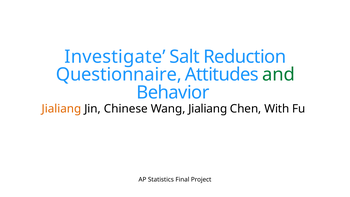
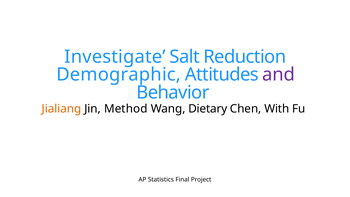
Questionnaire: Questionnaire -> Demographic
and colour: green -> purple
Chinese: Chinese -> Method
Wang Jialiang: Jialiang -> Dietary
